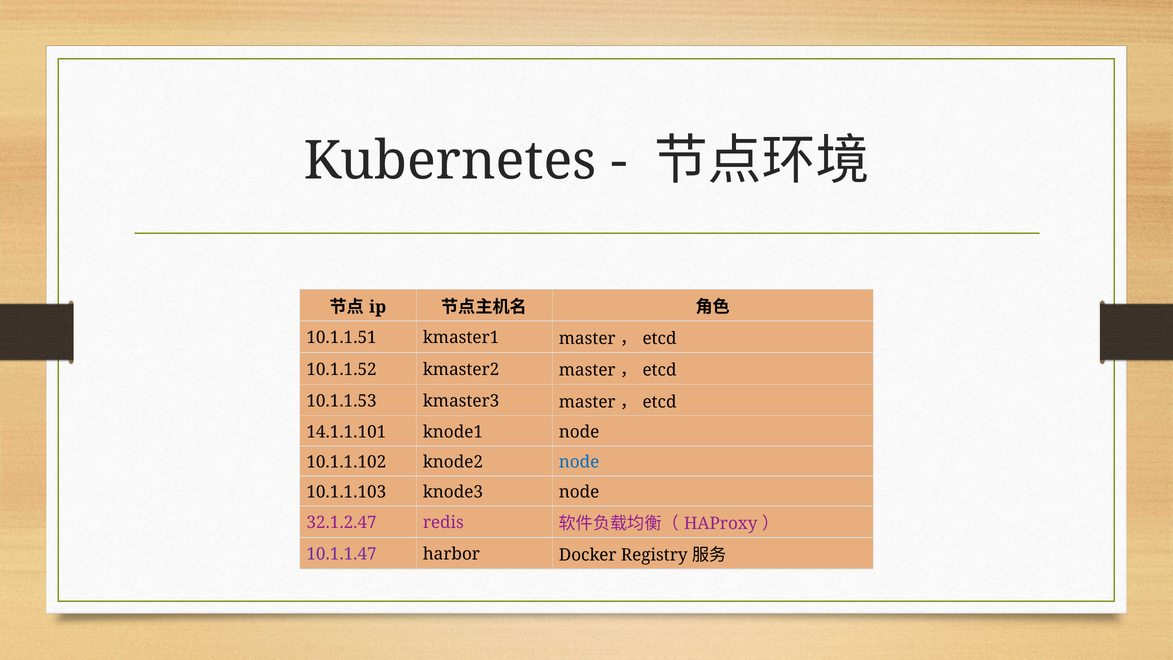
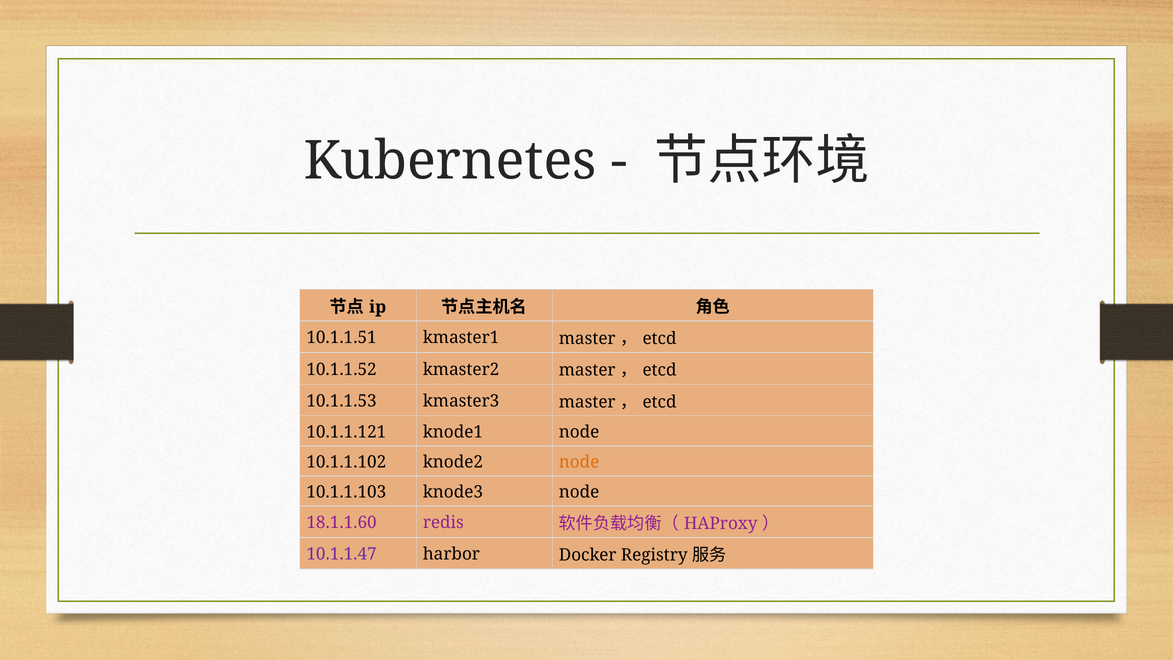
14.1.1.101: 14.1.1.101 -> 10.1.1.121
node at (579, 462) colour: blue -> orange
32.1.2.47: 32.1.2.47 -> 18.1.1.60
